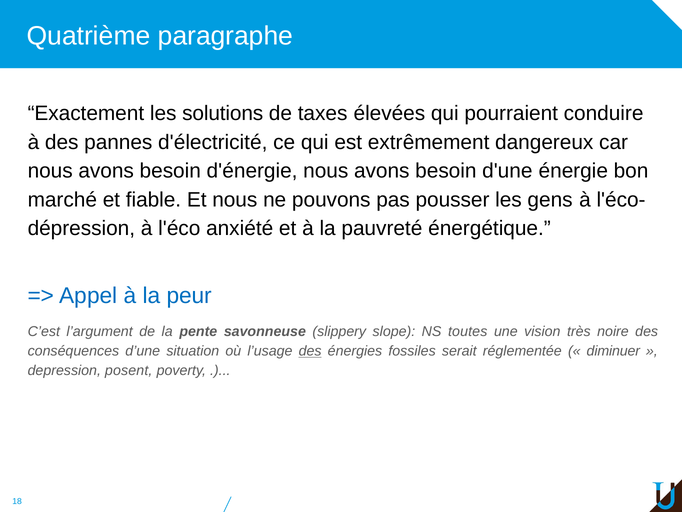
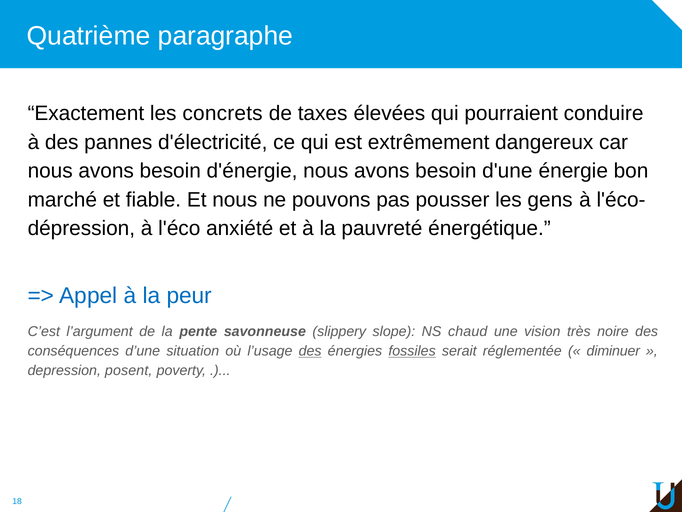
solutions: solutions -> concrets
toutes: toutes -> chaud
fossiles underline: none -> present
